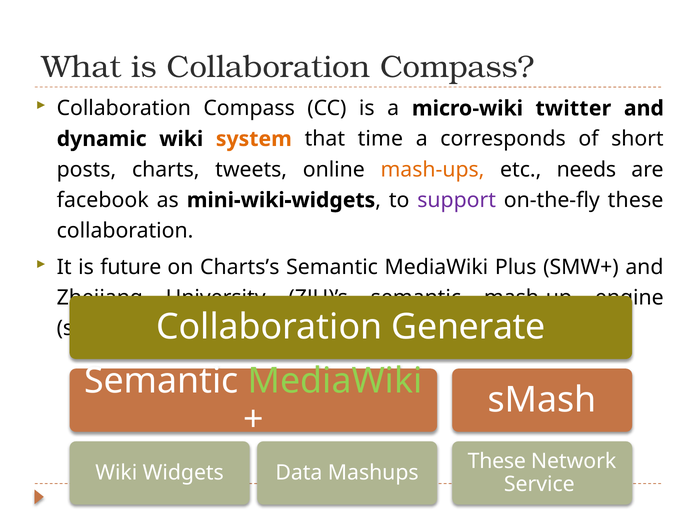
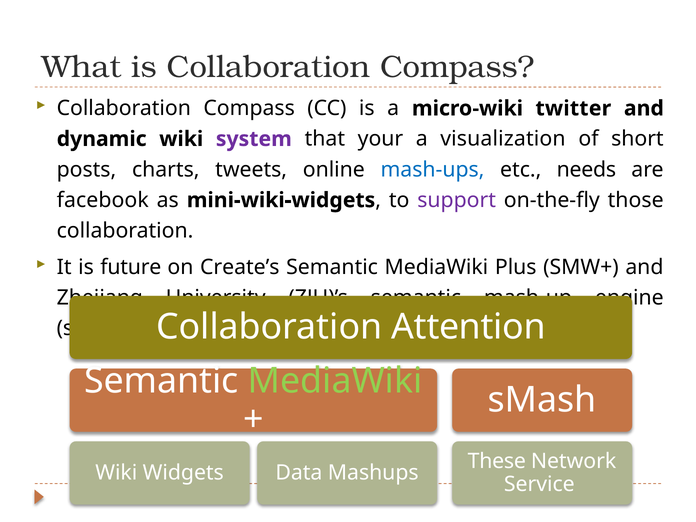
system colour: orange -> purple
time: time -> your
corresponds: corresponds -> visualization
mash-ups colour: orange -> blue
on-the-fly these: these -> those
Charts’s: Charts’s -> Create’s
Generate: Generate -> Attention
